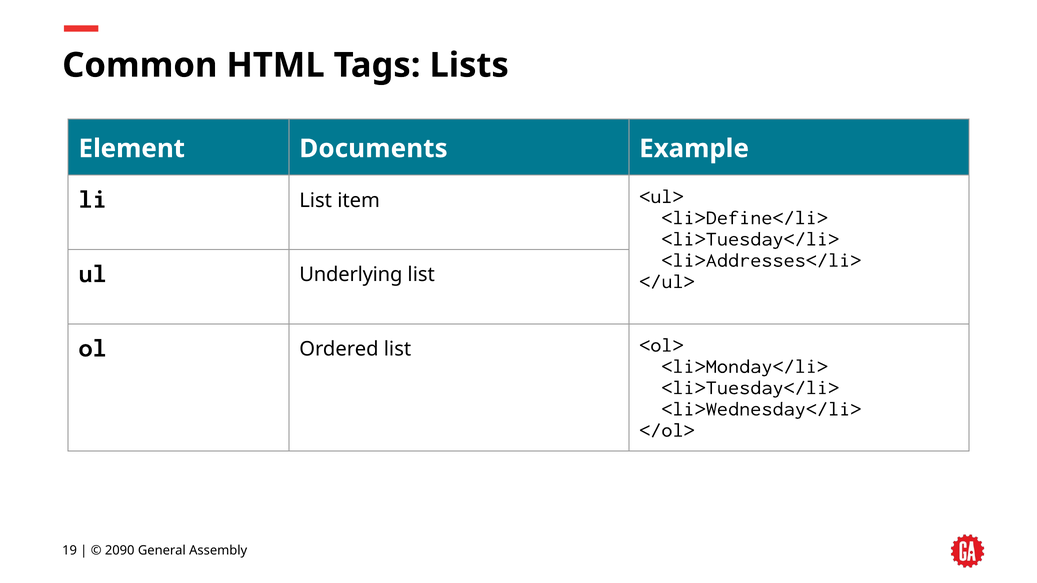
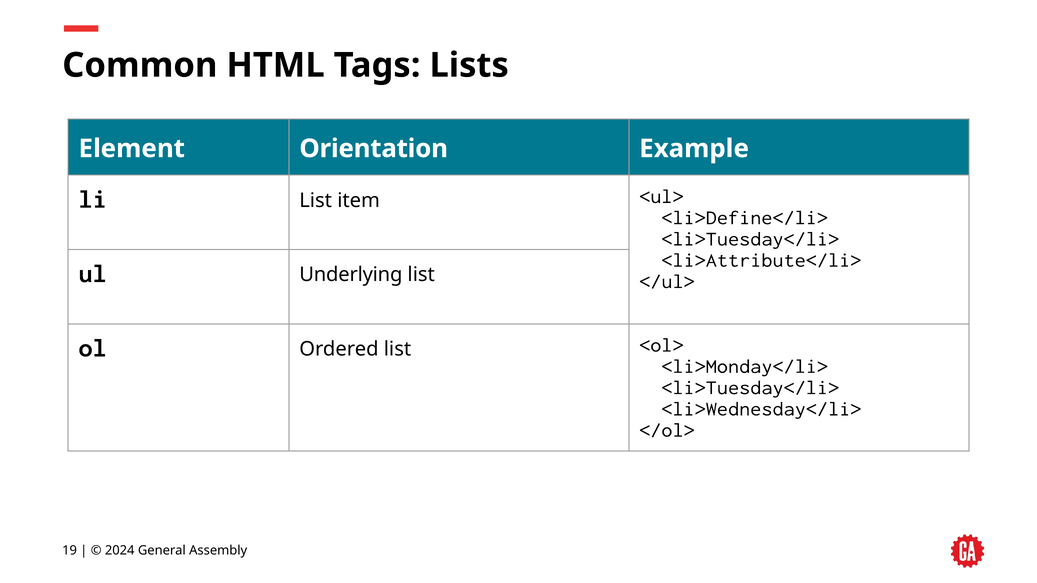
Documents: Documents -> Orientation
<li>Addresses</li>: <li>Addresses</li> -> <li>Attribute</li>
2090: 2090 -> 2024
